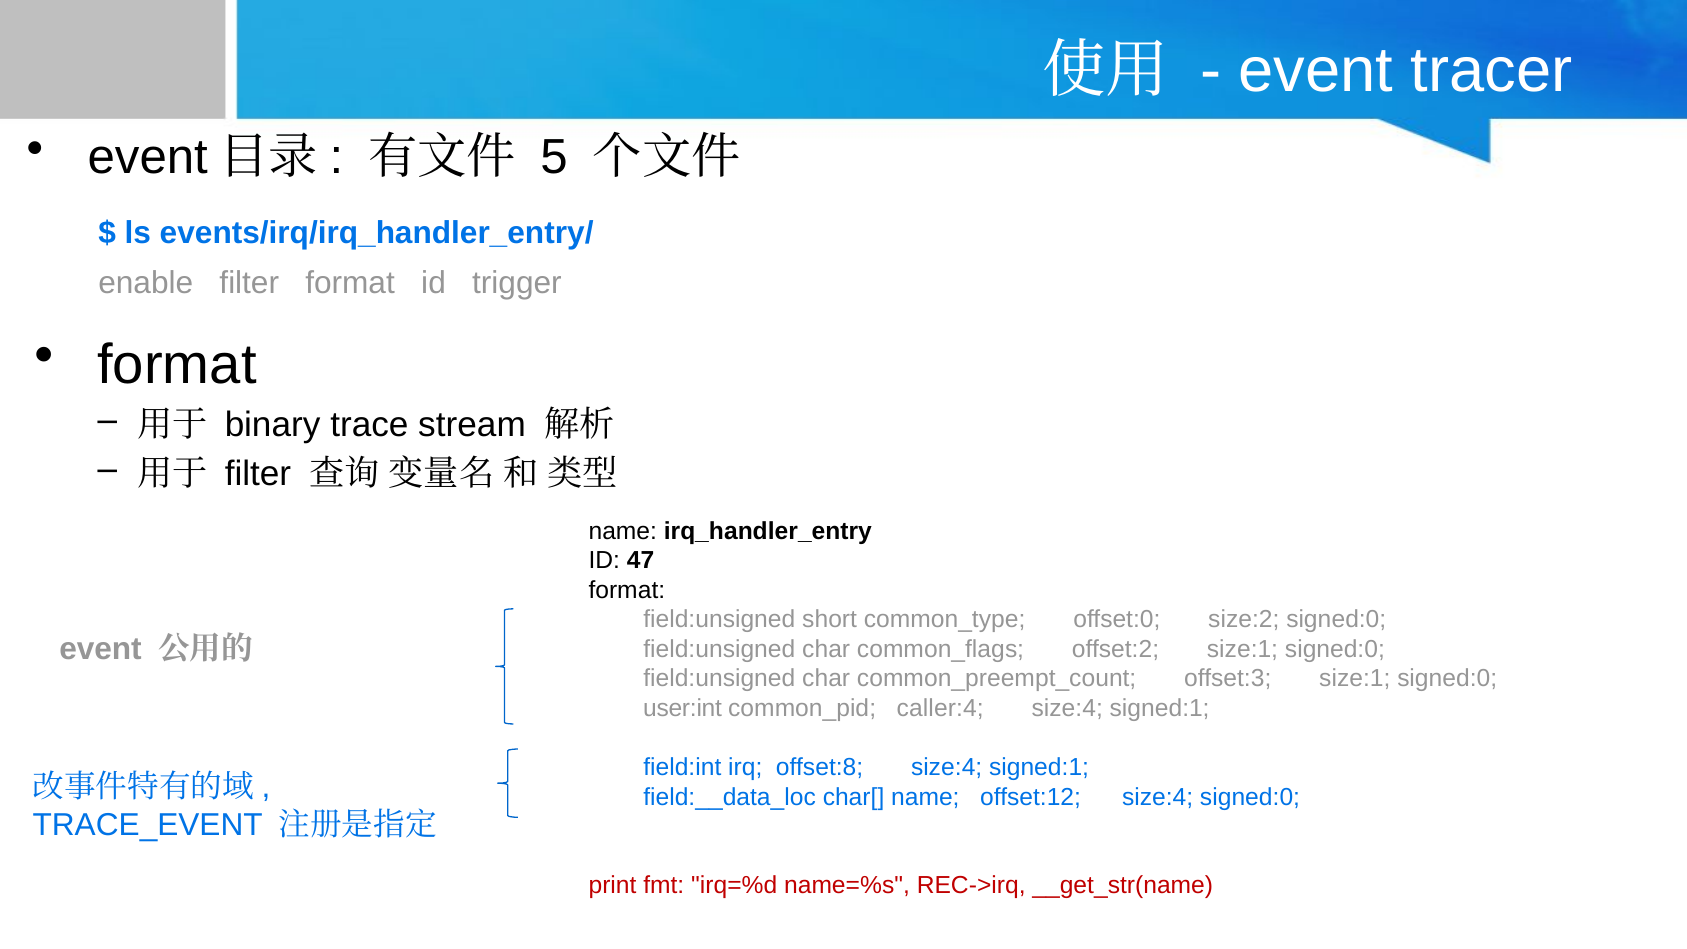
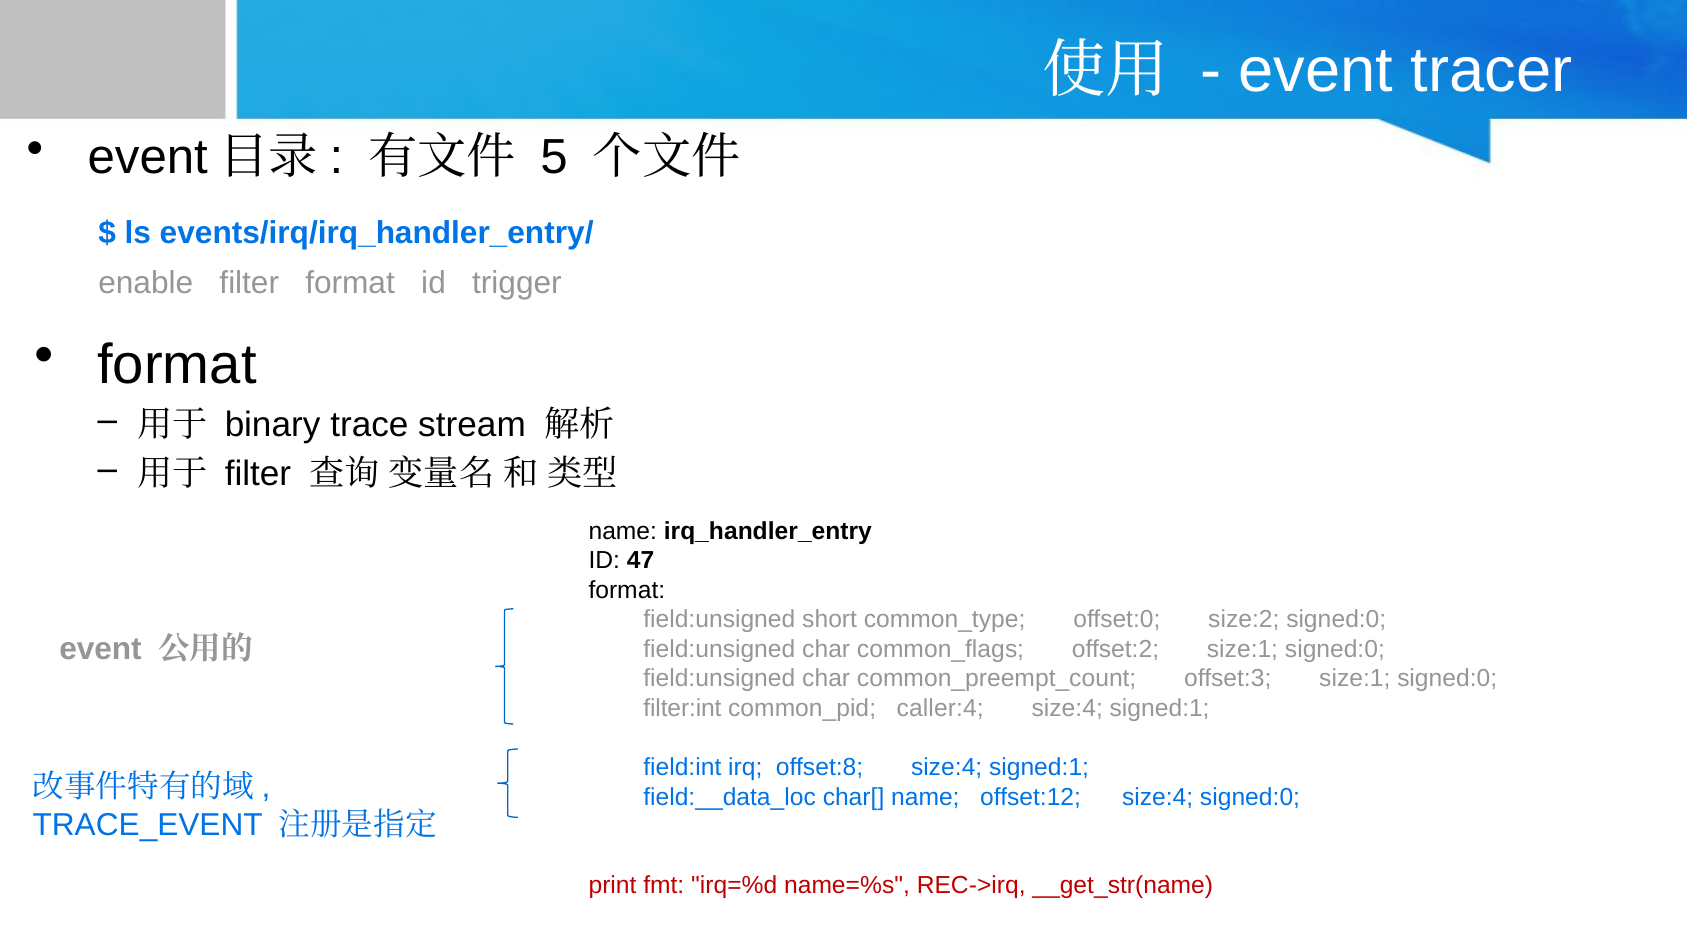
user:int: user:int -> filter:int
